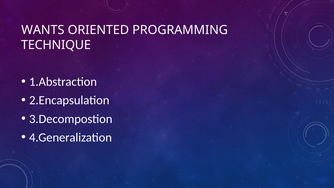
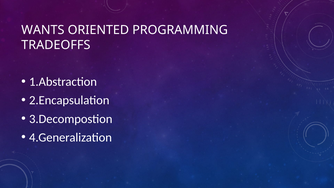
TECHNIQUE: TECHNIQUE -> TRADEOFFS
